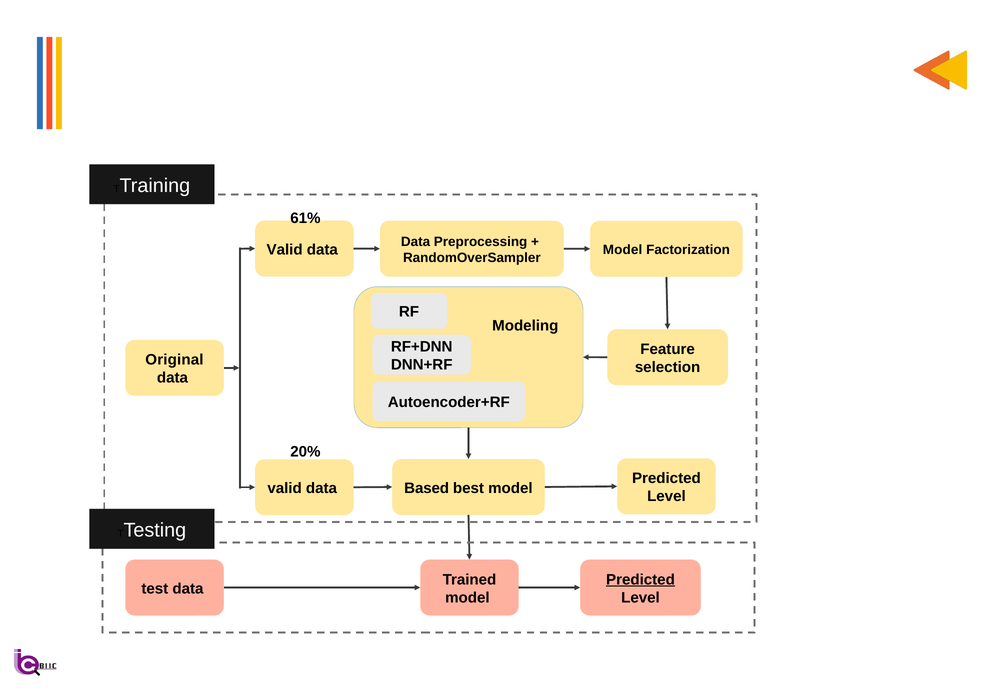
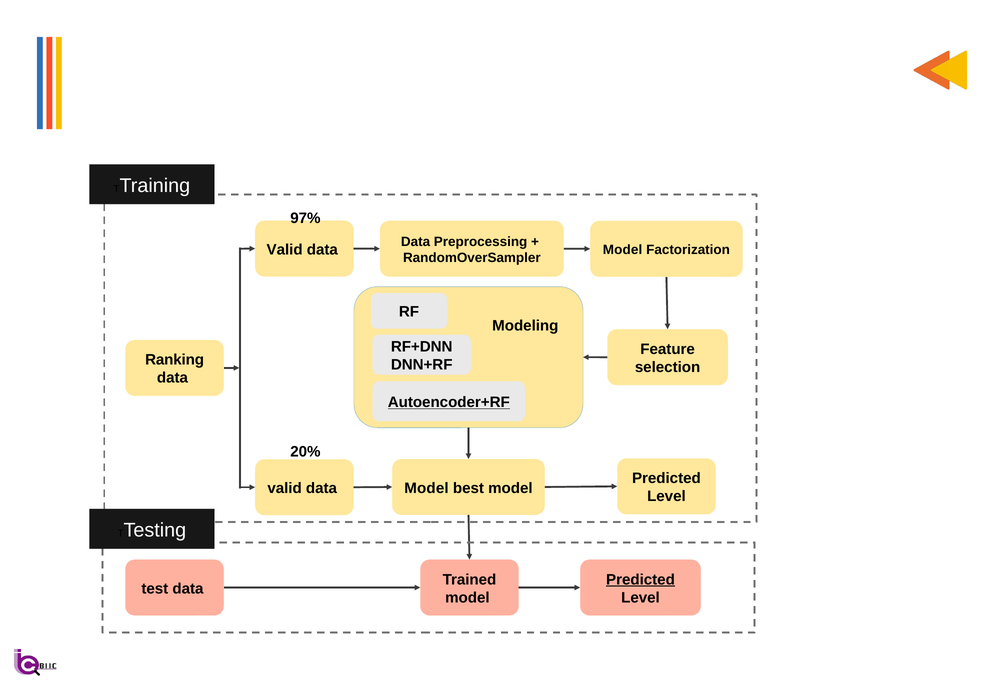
61%: 61% -> 97%
Original: Original -> Ranking
Autoencoder+RF underline: none -> present
Based at (427, 488): Based -> Model
